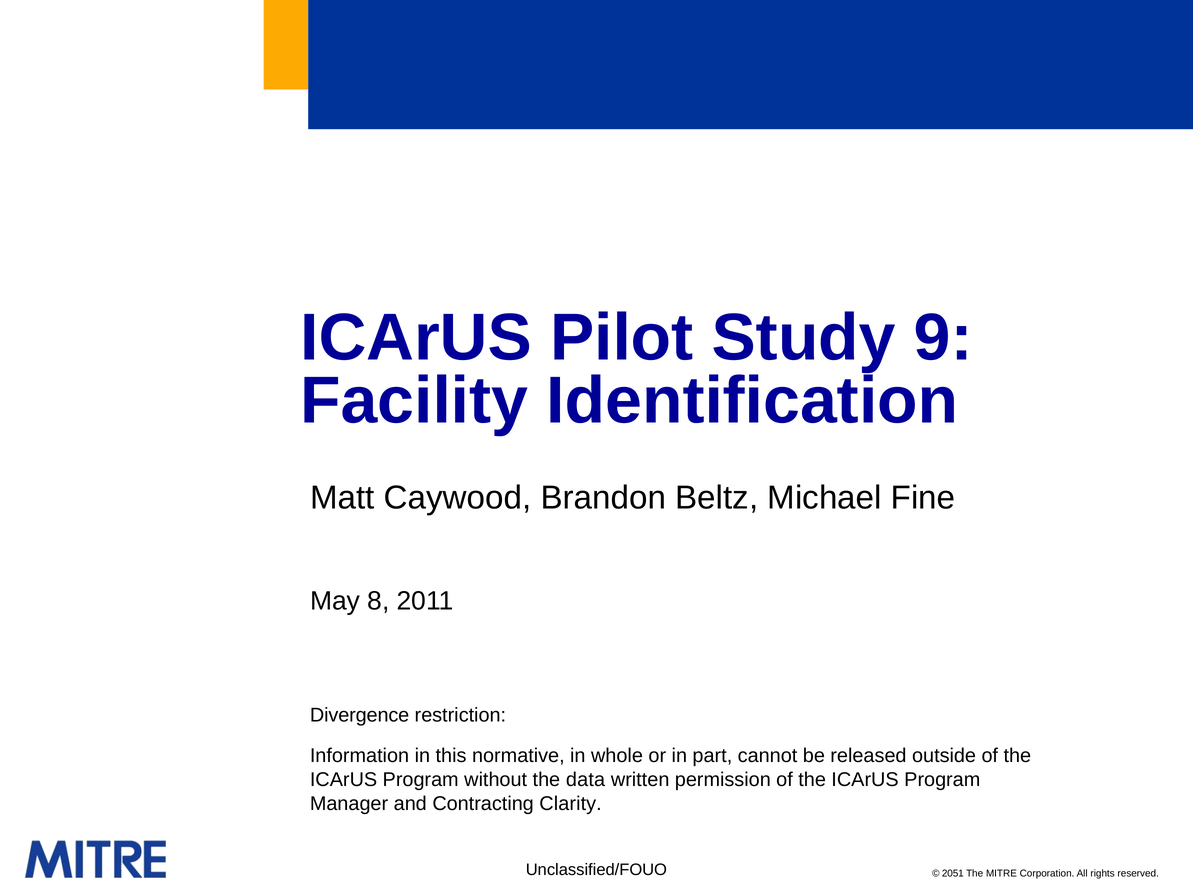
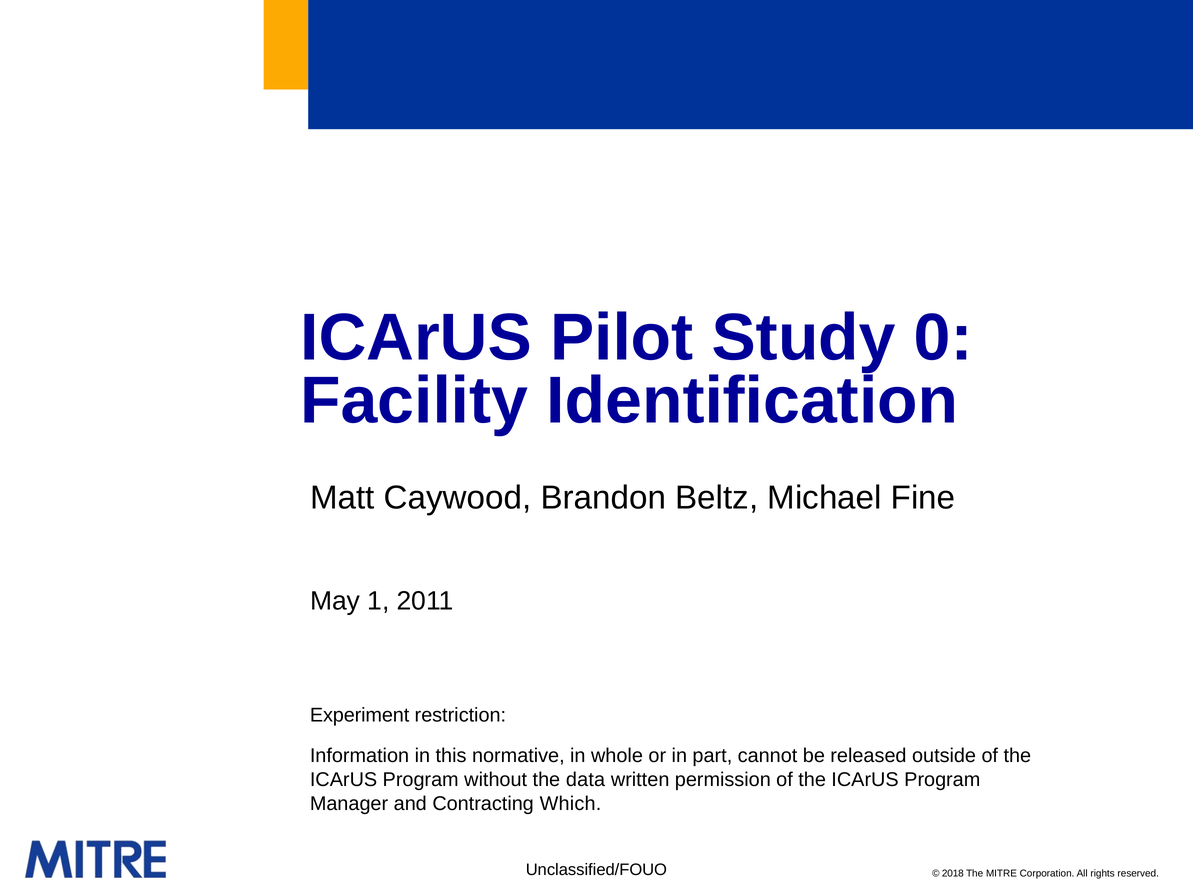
9: 9 -> 0
8: 8 -> 1
Divergence: Divergence -> Experiment
Clarity: Clarity -> Which
2051: 2051 -> 2018
